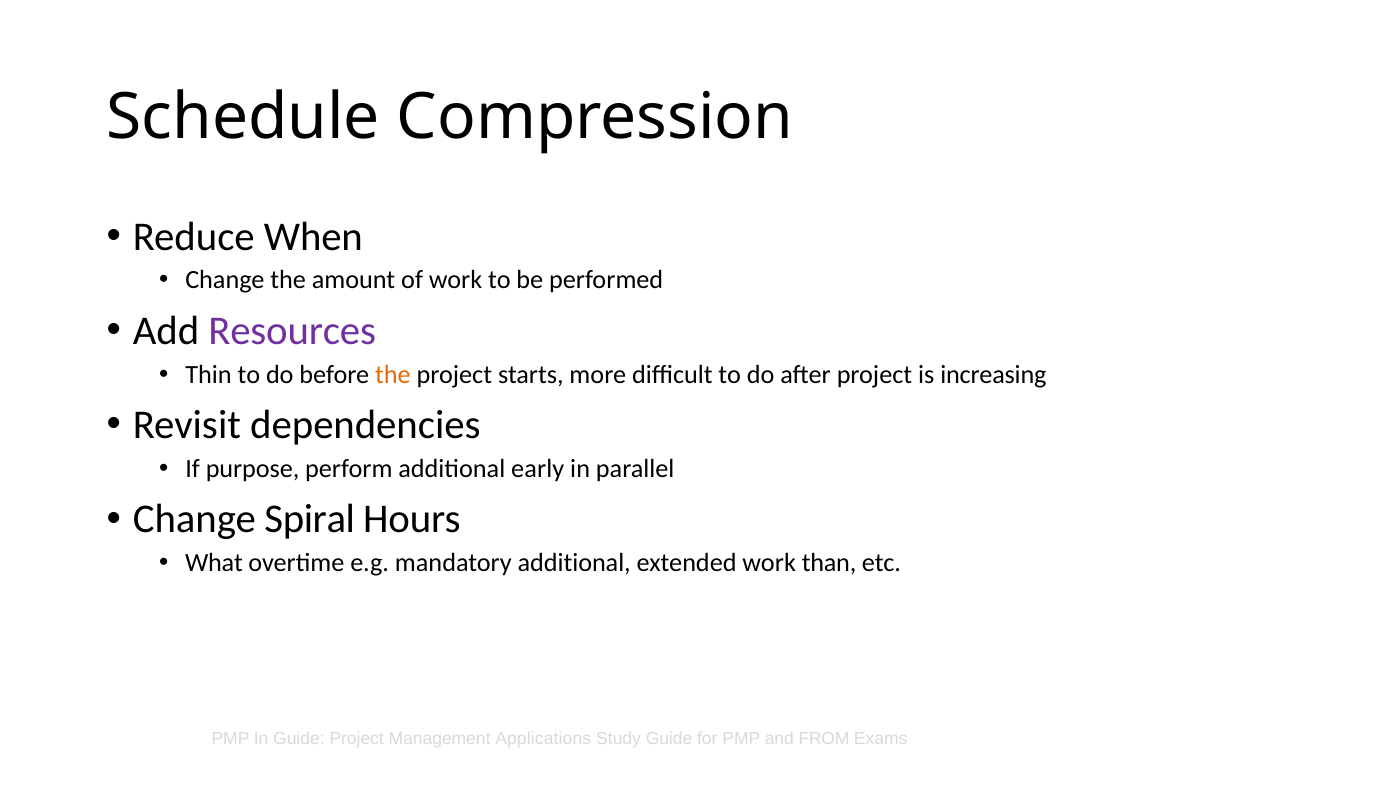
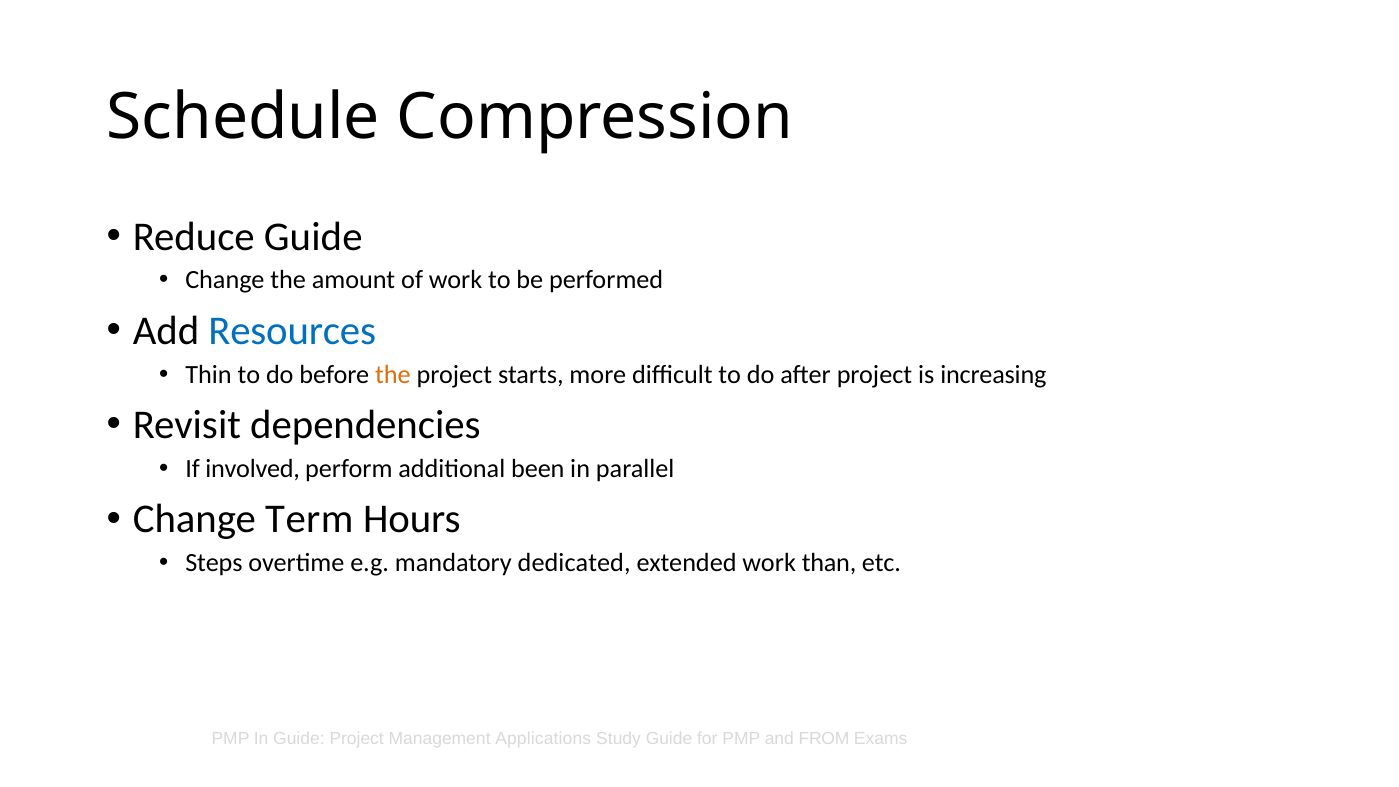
Reduce When: When -> Guide
Resources colour: purple -> blue
purpose: purpose -> involved
early: early -> been
Spiral: Spiral -> Term
What: What -> Steps
mandatory additional: additional -> dedicated
